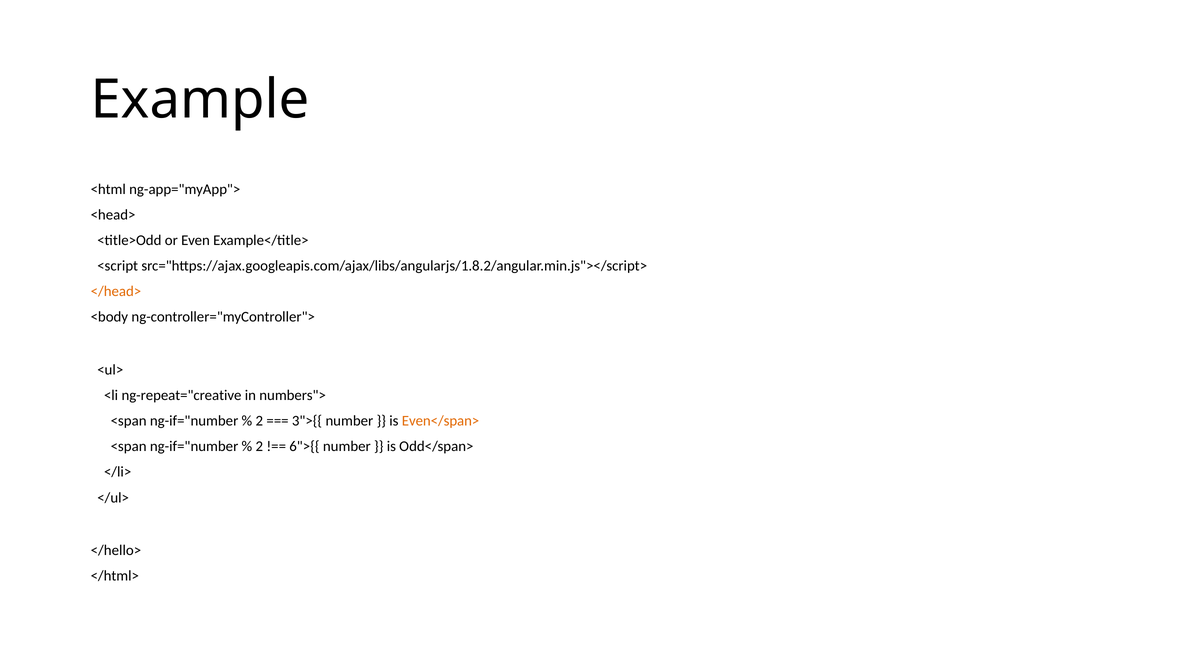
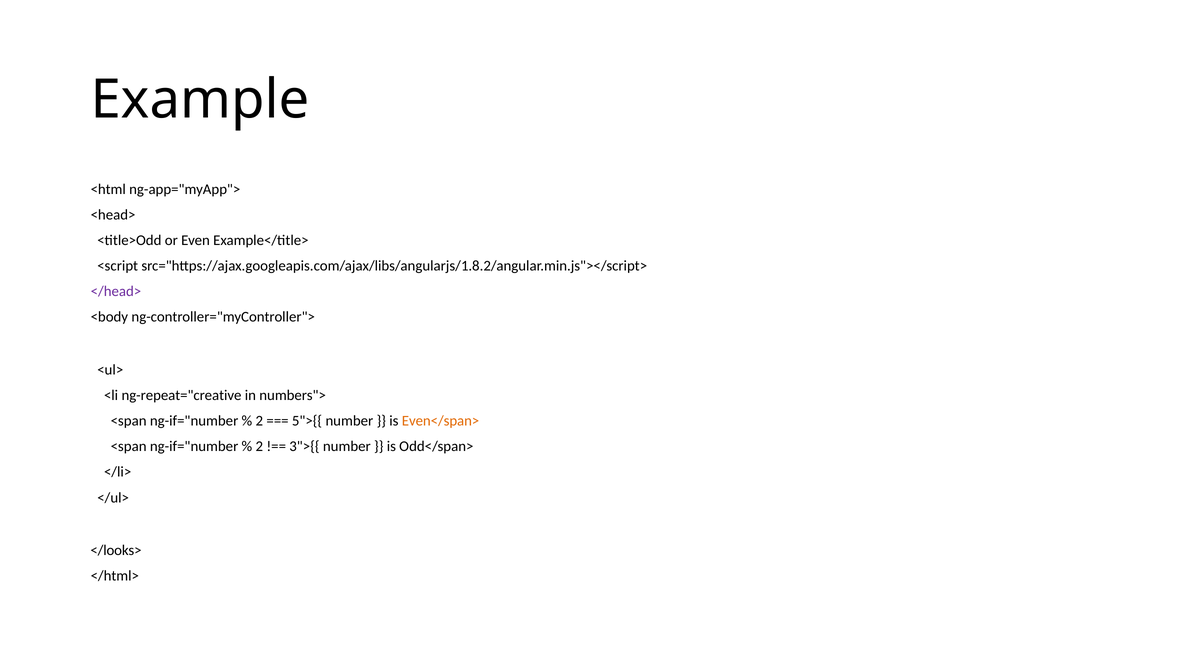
</head> colour: orange -> purple
3">{{: 3">{{ -> 5">{{
6">{{: 6">{{ -> 3">{{
</hello>: </hello> -> </looks>
